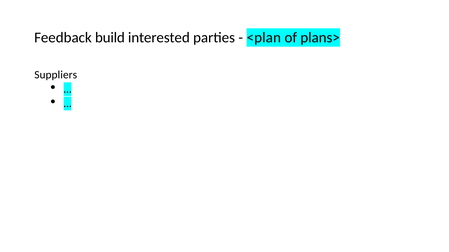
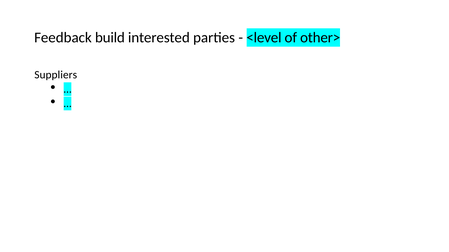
<plan: <plan -> <level
plans>: plans> -> other>
